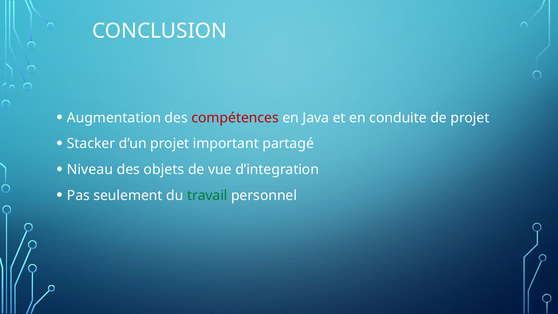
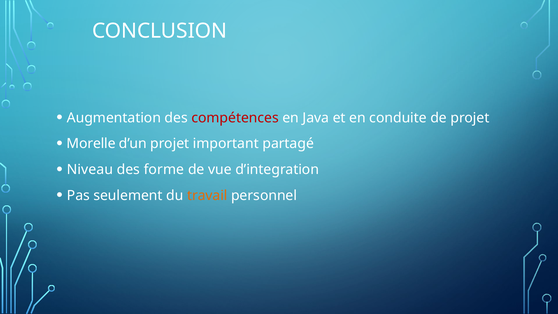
Stacker: Stacker -> Morelle
objets: objets -> forme
travail colour: green -> orange
